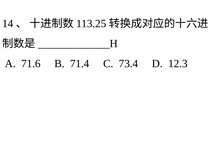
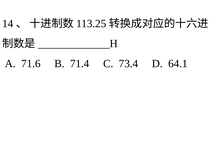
12.3: 12.3 -> 64.1
